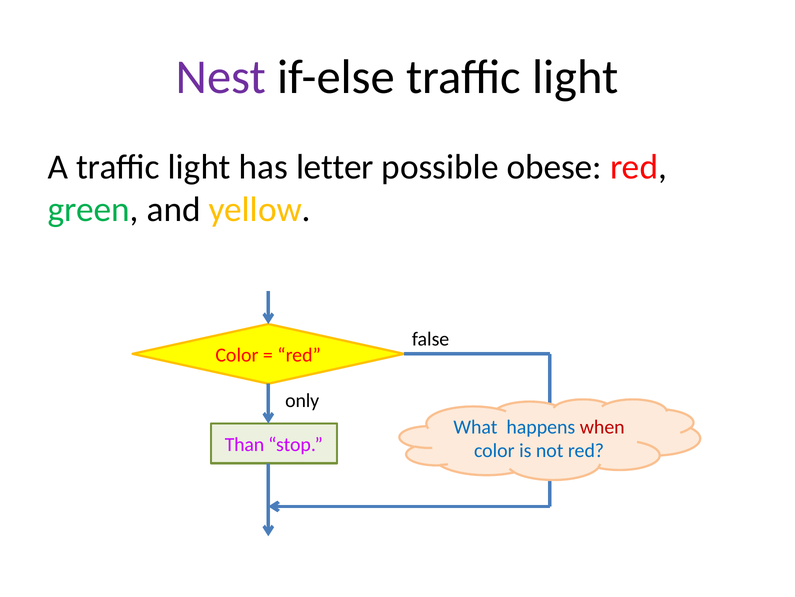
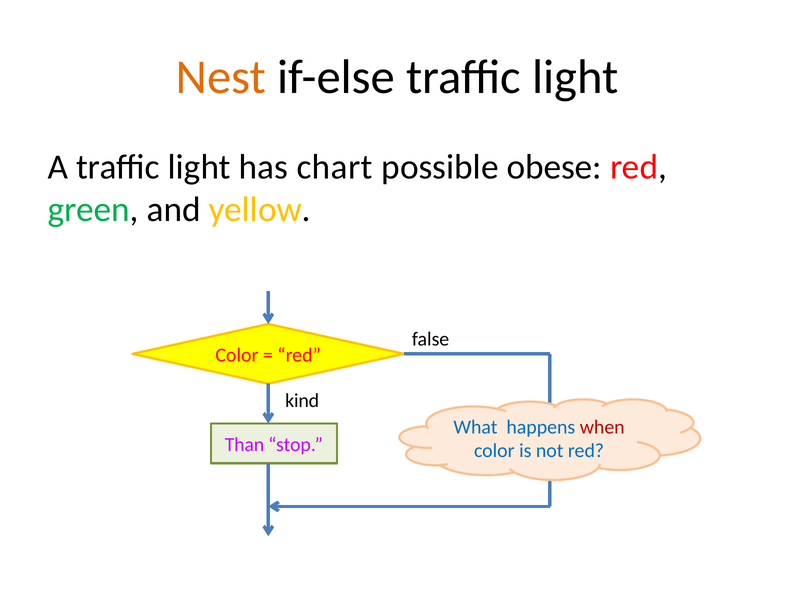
Nest colour: purple -> orange
letter: letter -> chart
only: only -> kind
